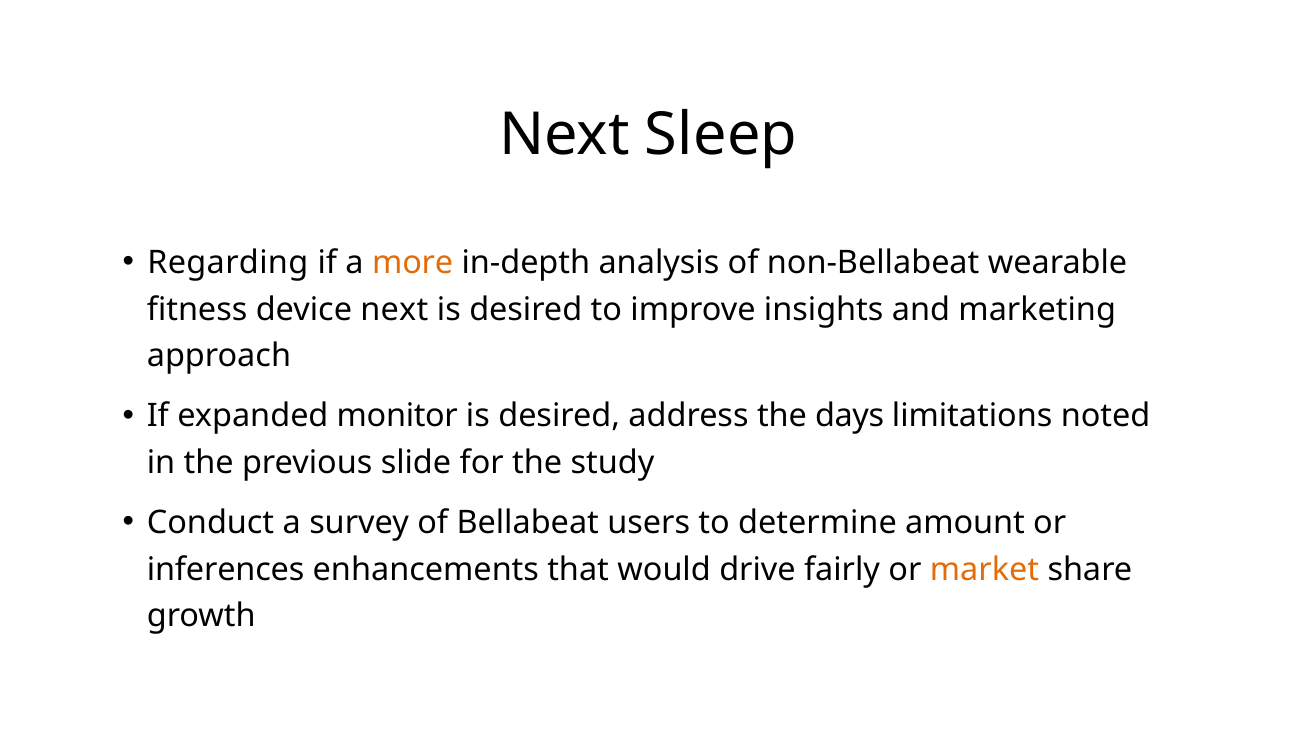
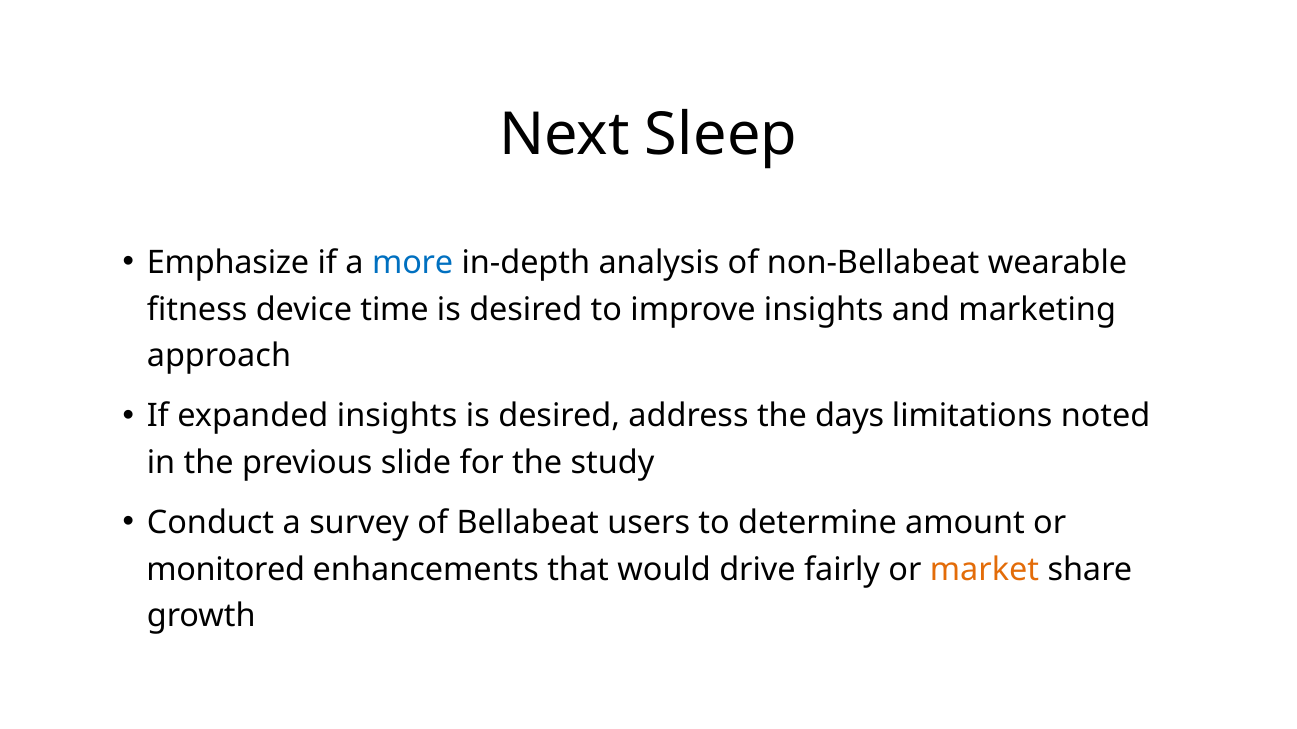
Regarding: Regarding -> Emphasize
more colour: orange -> blue
device next: next -> time
expanded monitor: monitor -> insights
inferences: inferences -> monitored
